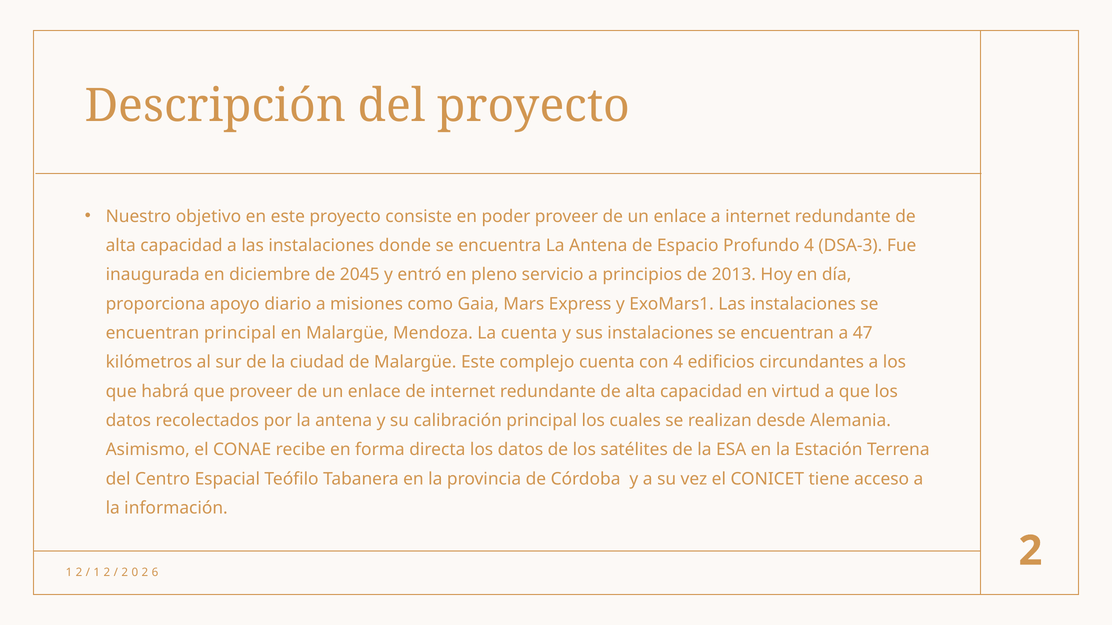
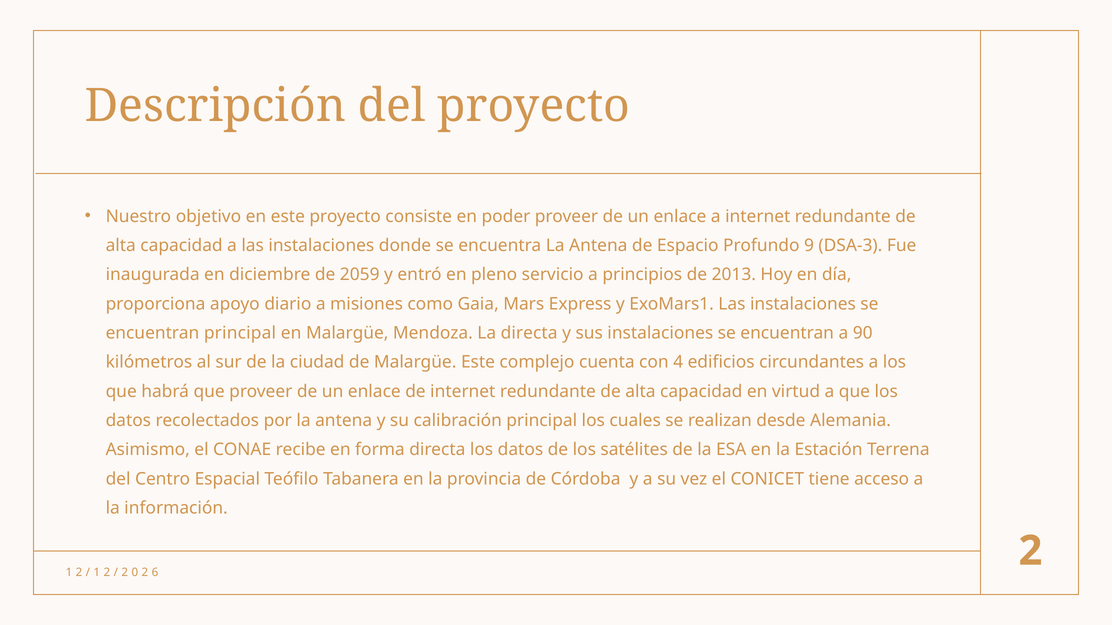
Profundo 4: 4 -> 9
2045: 2045 -> 2059
La cuenta: cuenta -> directa
47: 47 -> 90
